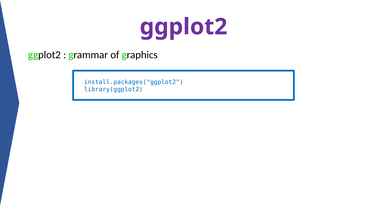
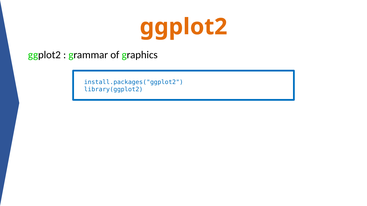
ggplot2 at (184, 27) colour: purple -> orange
